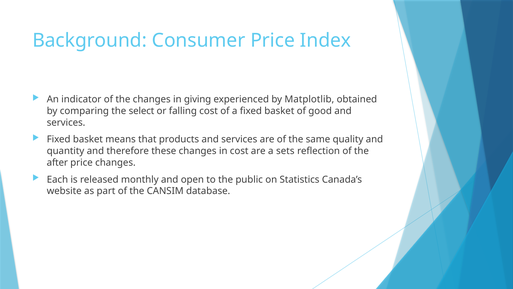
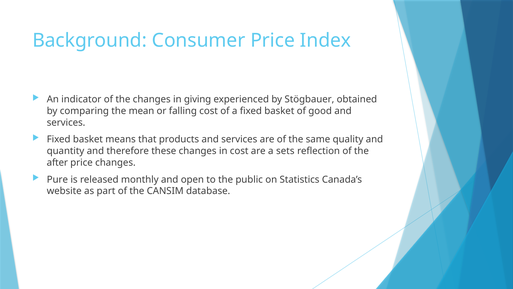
Matplotlib: Matplotlib -> Stögbauer
select: select -> mean
Each: Each -> Pure
